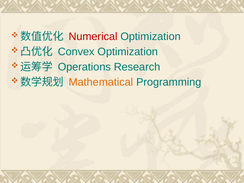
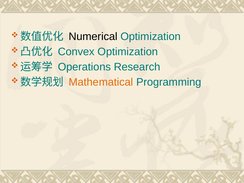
Numerical colour: red -> black
